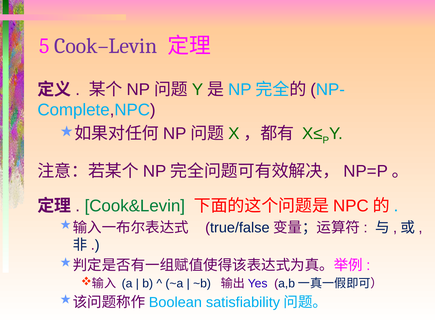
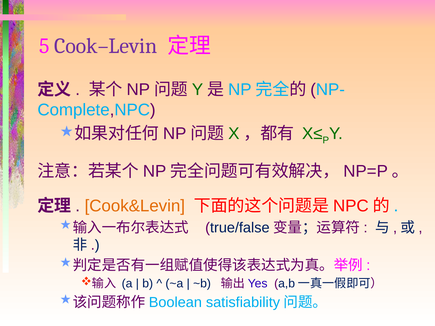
Cook&Levin colour: green -> orange
